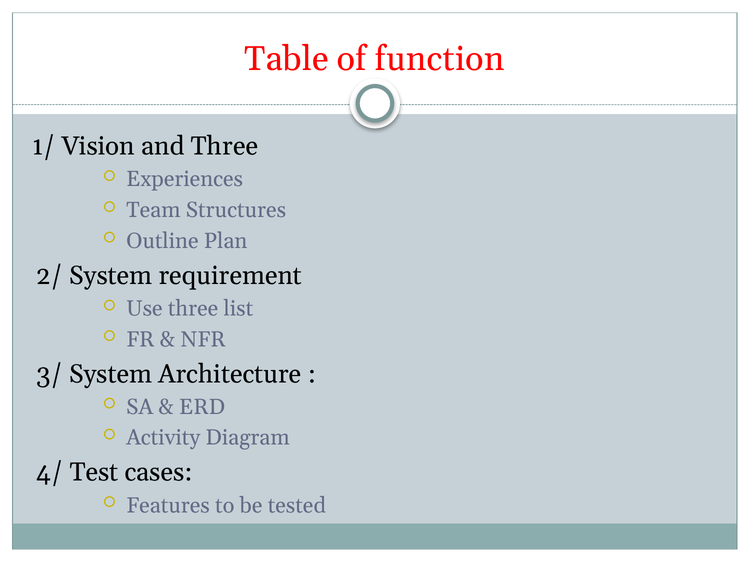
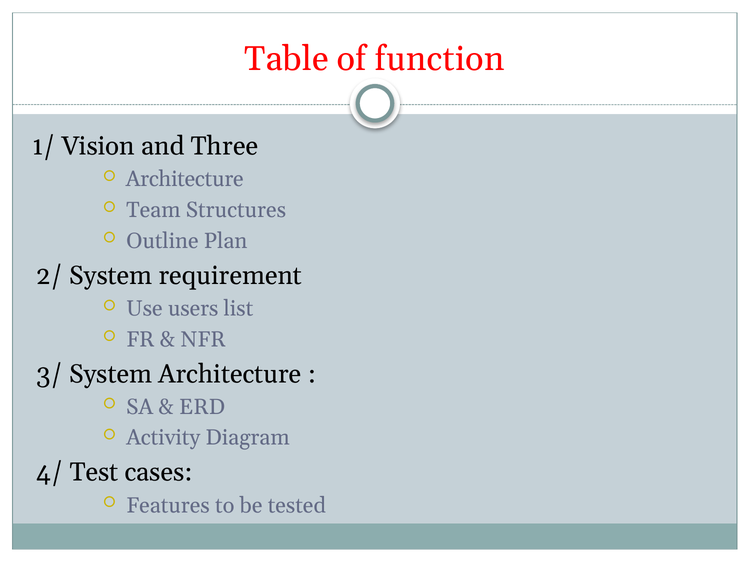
Experiences at (185, 179): Experiences -> Architecture
Use three: three -> users
